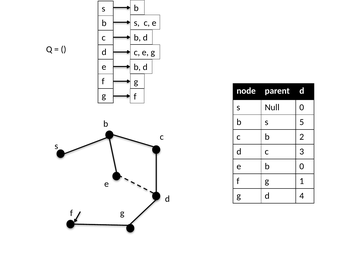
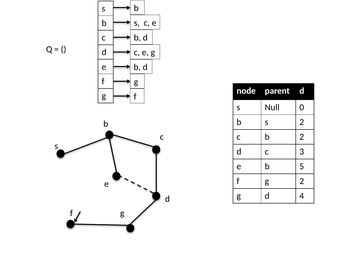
s 5: 5 -> 2
b 0: 0 -> 5
g 1: 1 -> 2
